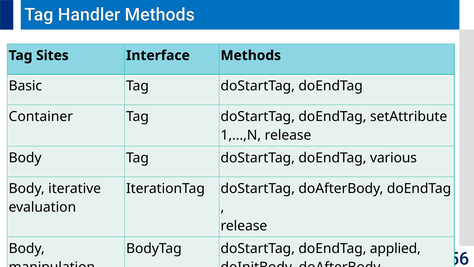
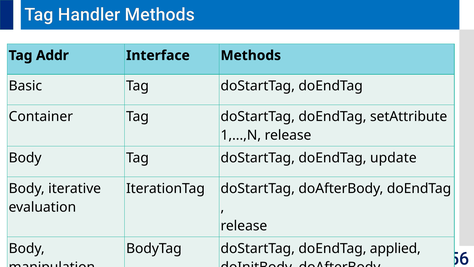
Sites: Sites -> Addr
various: various -> update
